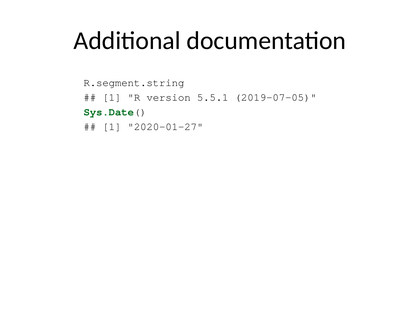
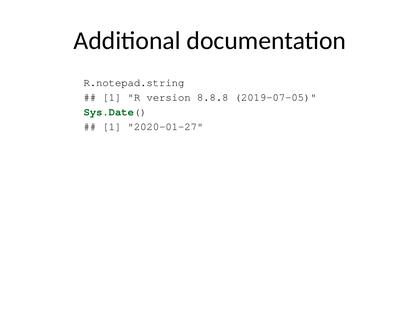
R.segment.string: R.segment.string -> R.notepad.string
5.5.1: 5.5.1 -> 8.8.8
